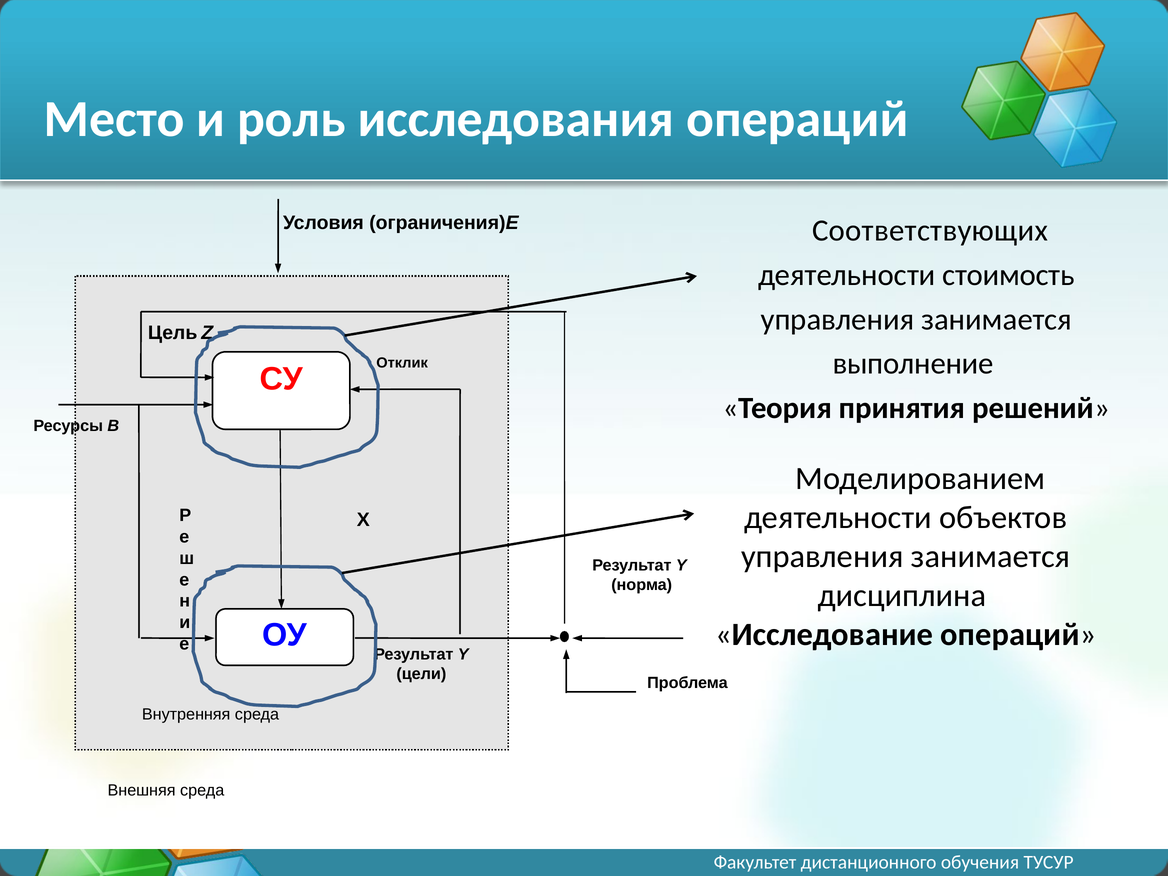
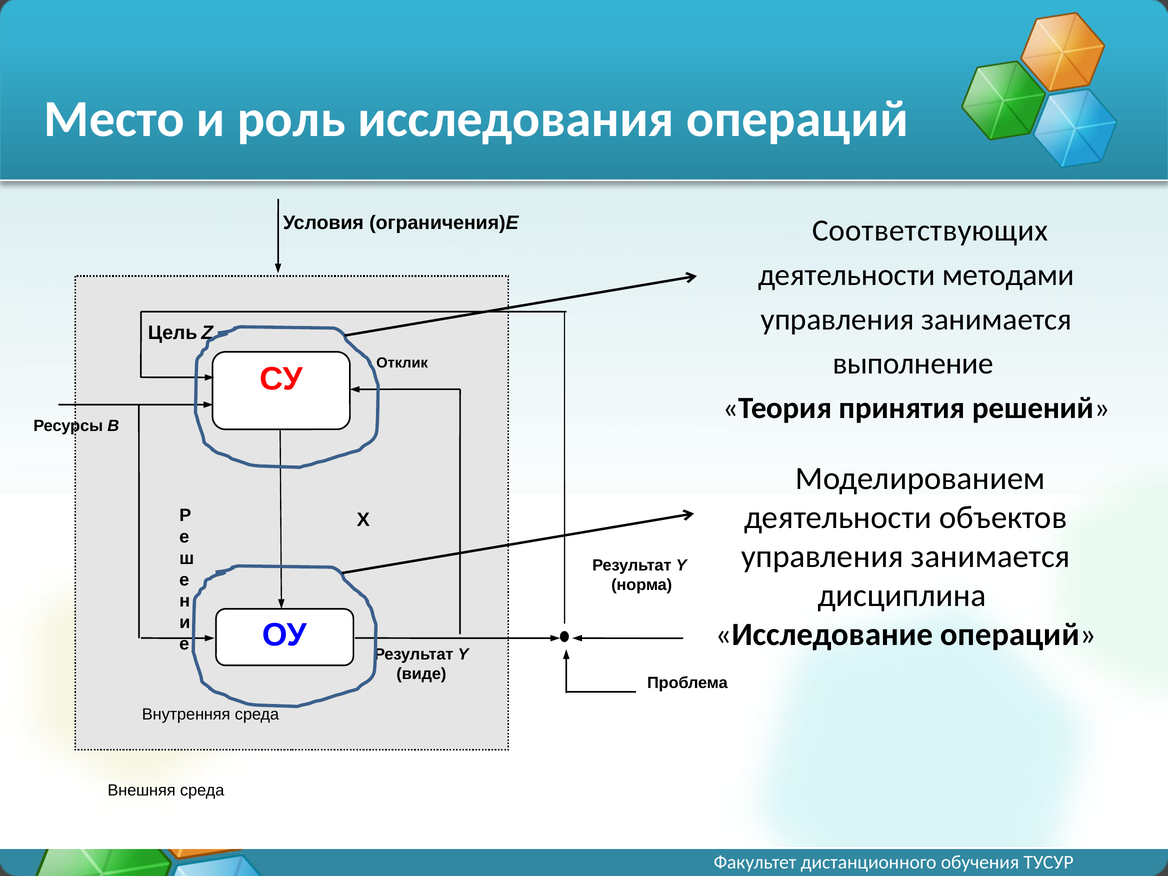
стоимость: стоимость -> методами
цели: цели -> виде
